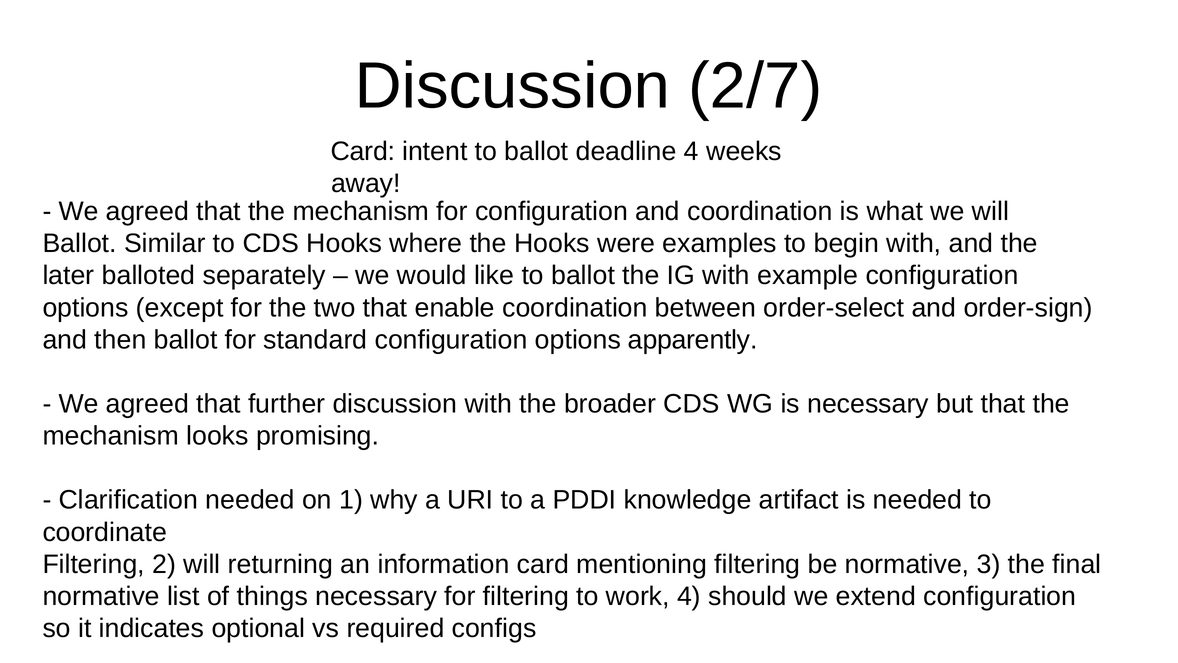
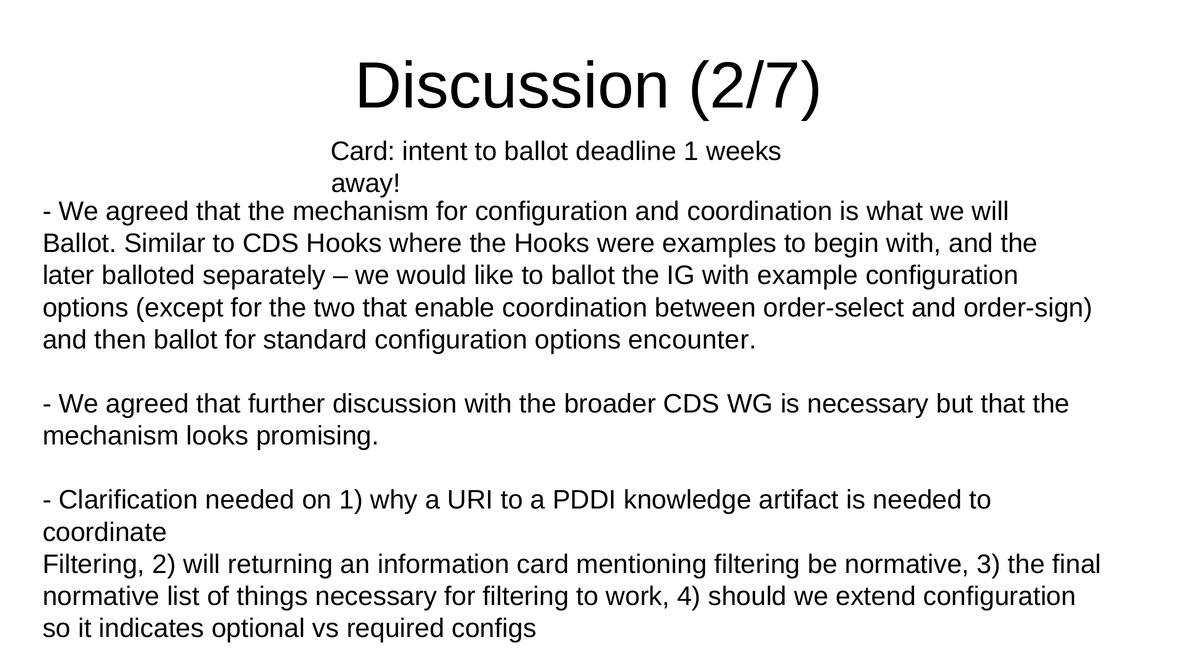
deadline 4: 4 -> 1
apparently: apparently -> encounter
